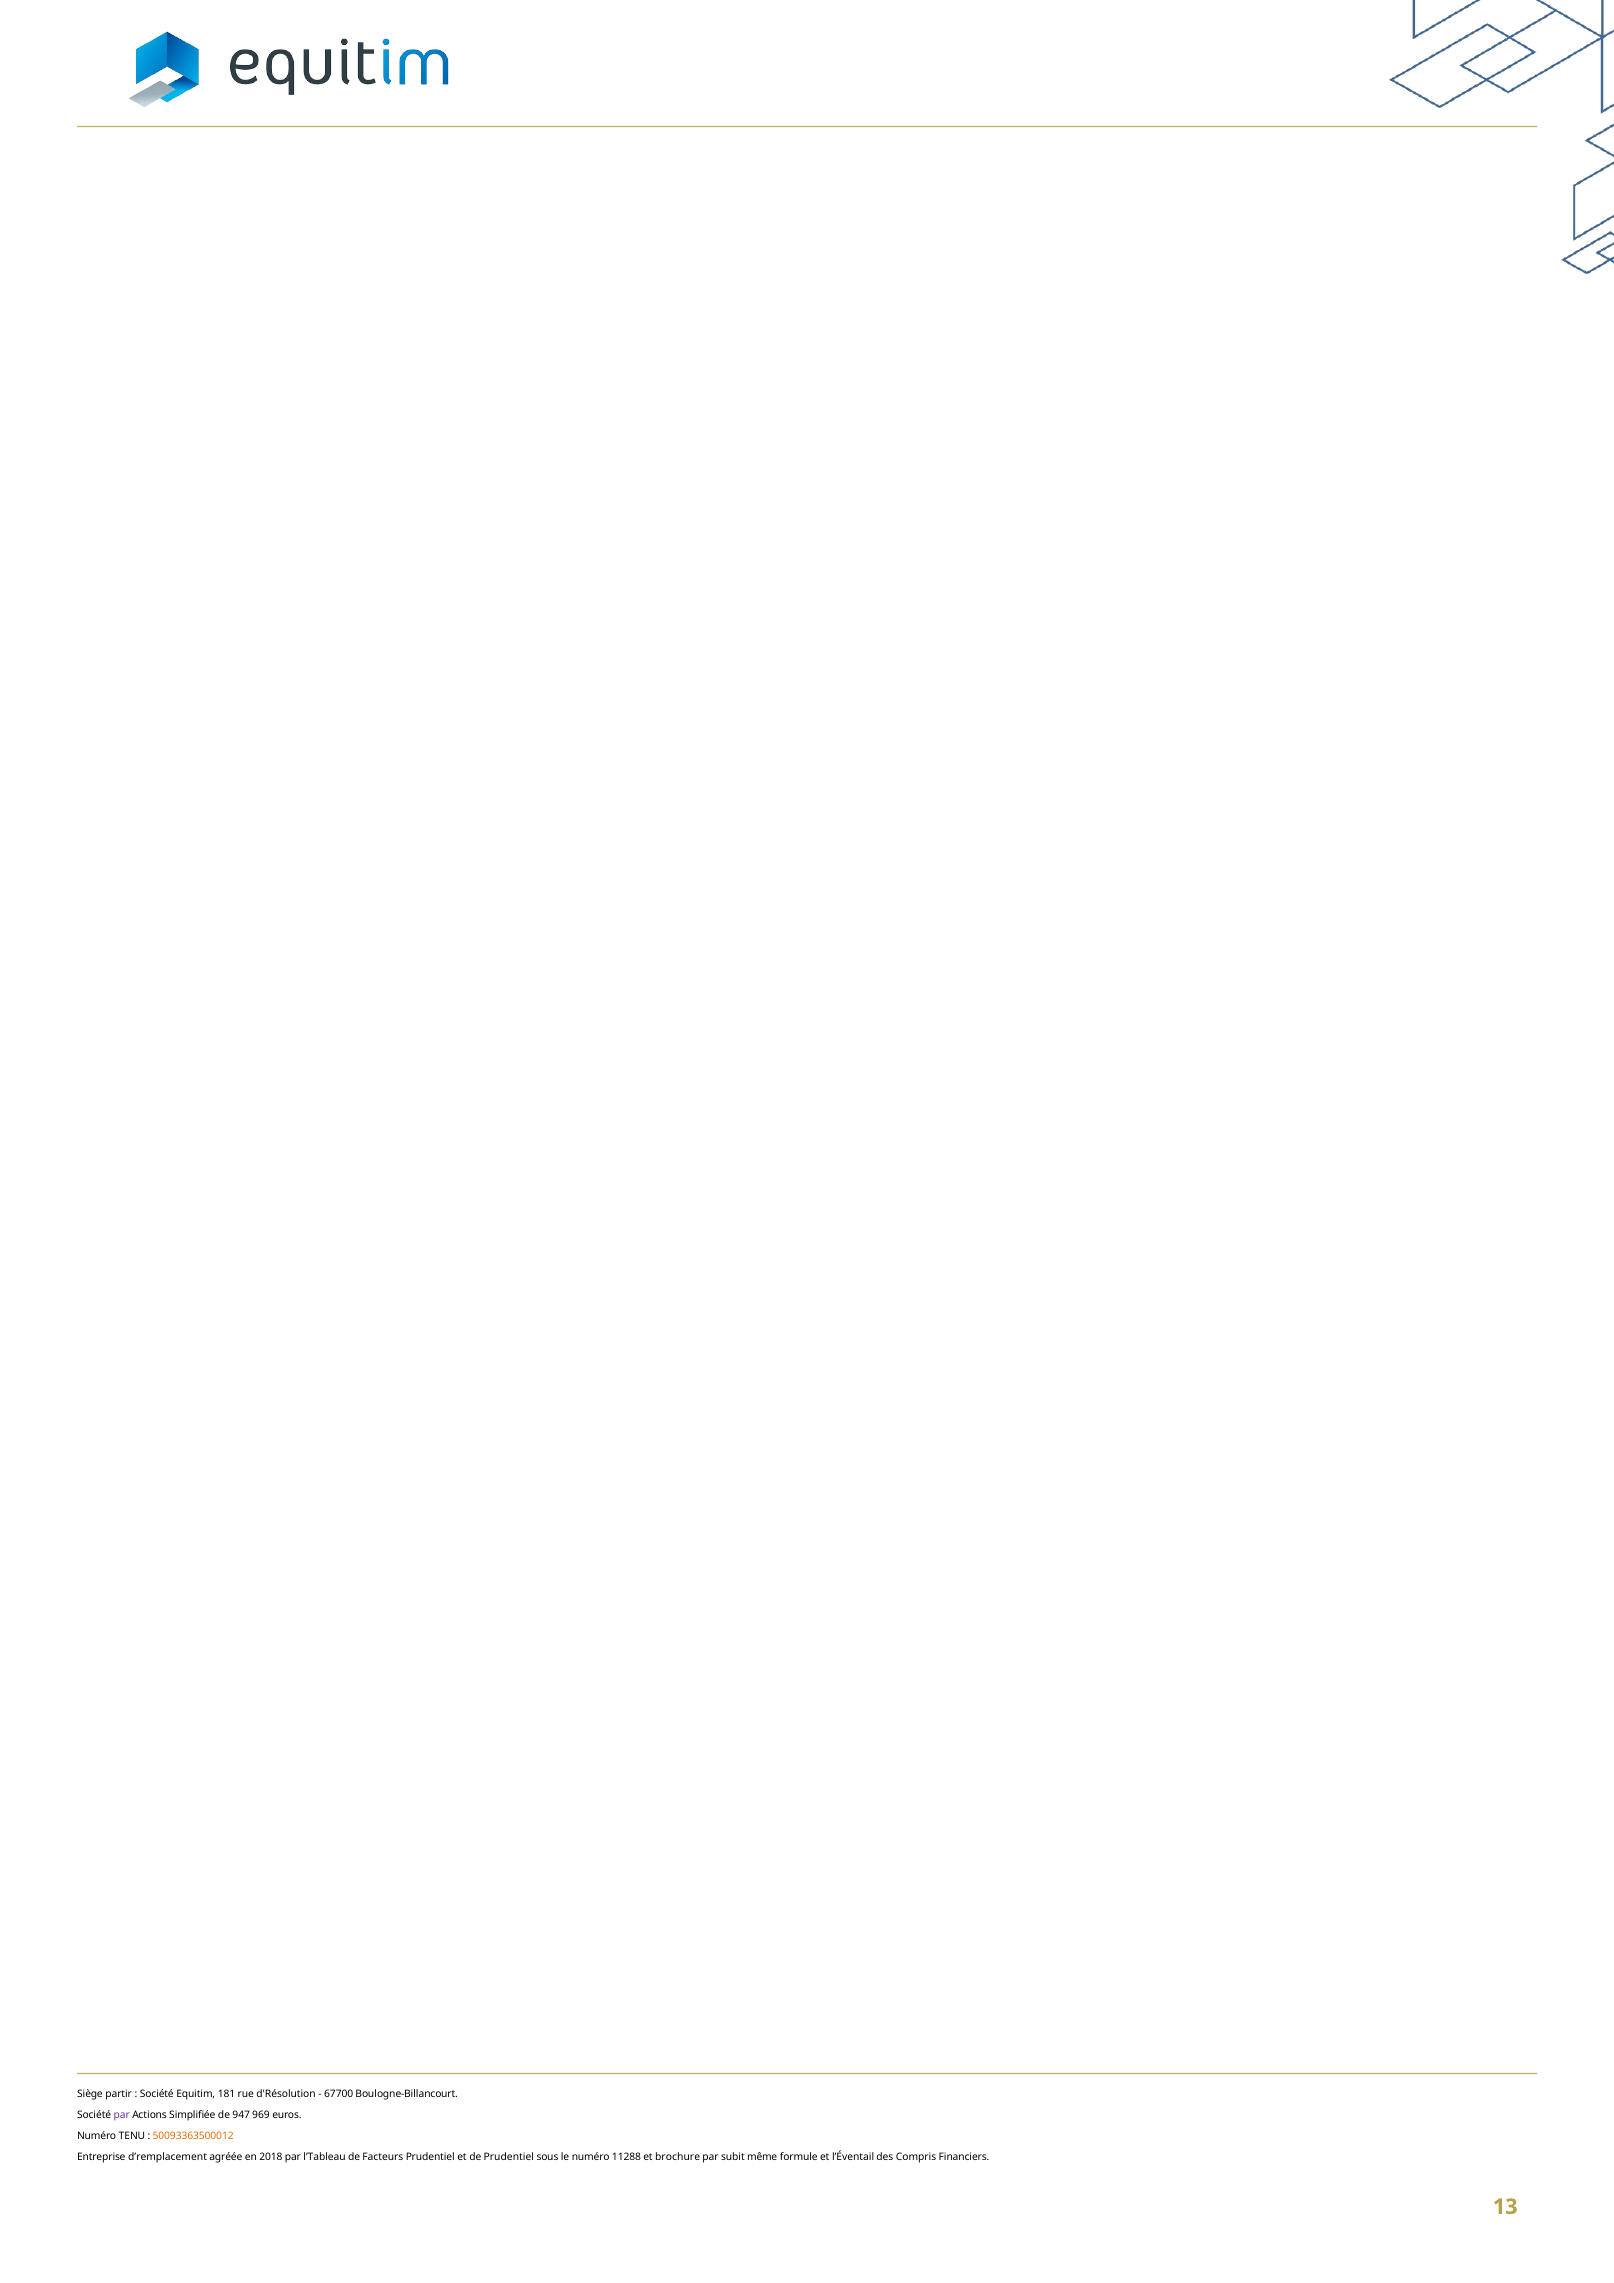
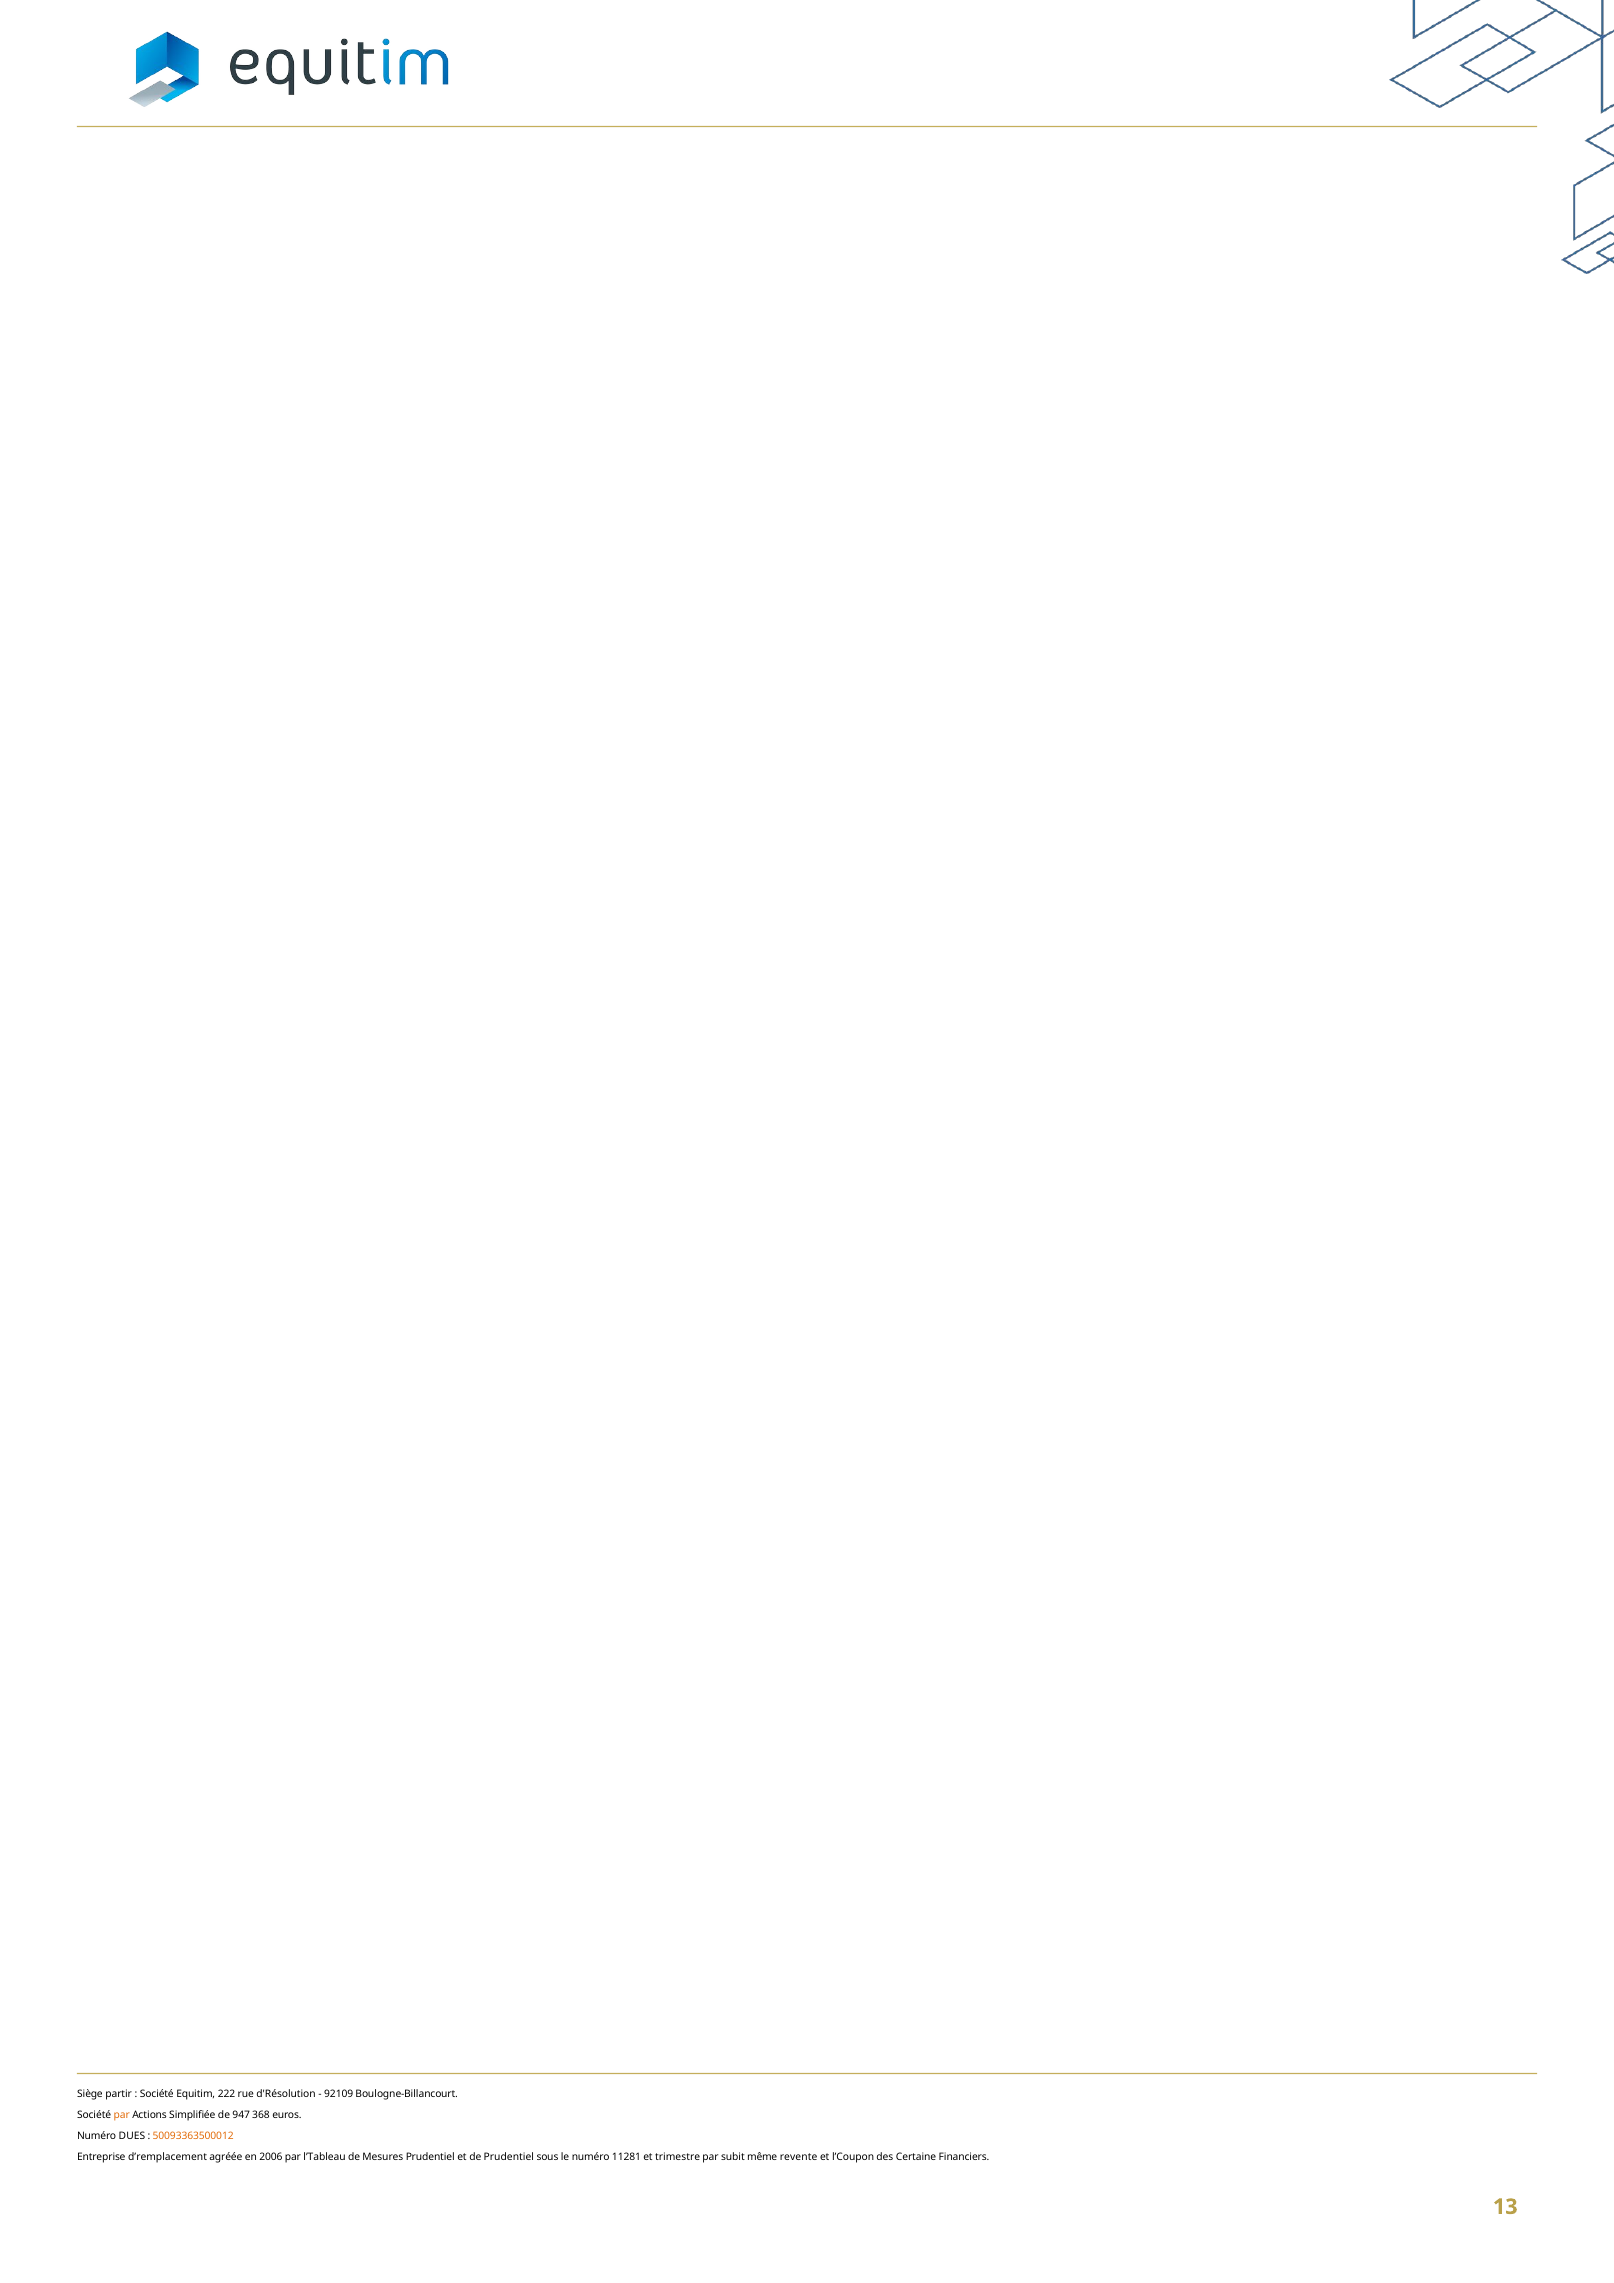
181: 181 -> 222
67700: 67700 -> 92109
par at (122, 2115) colour: purple -> orange
969: 969 -> 368
TENU: TENU -> DUES
2018: 2018 -> 2006
Facteurs: Facteurs -> Mesures
11288: 11288 -> 11281
brochure: brochure -> trimestre
formule: formule -> revente
l’Éventail: l’Éventail -> l’Coupon
Compris: Compris -> Certaine
